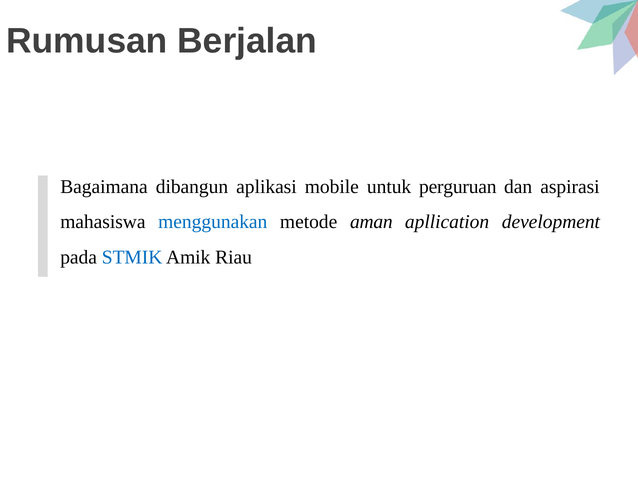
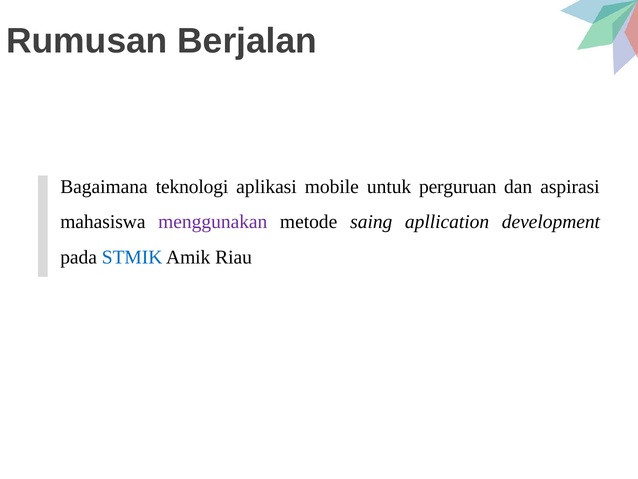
dibangun: dibangun -> teknologi
menggunakan colour: blue -> purple
aman: aman -> saing
